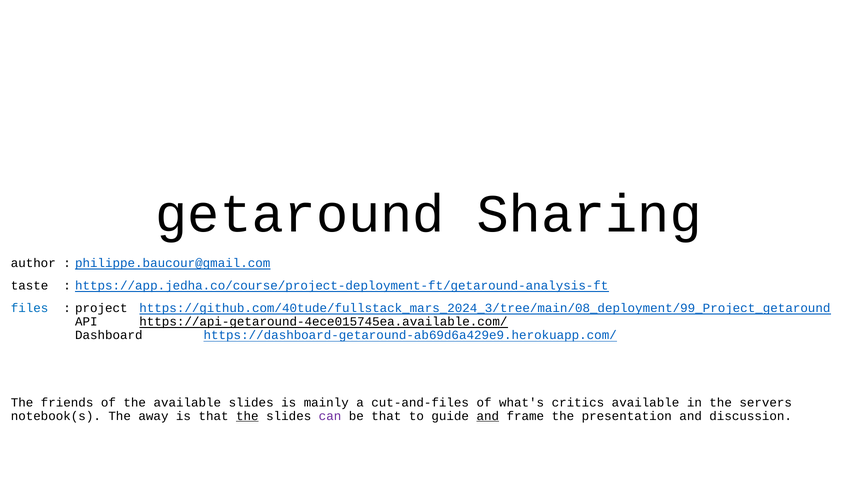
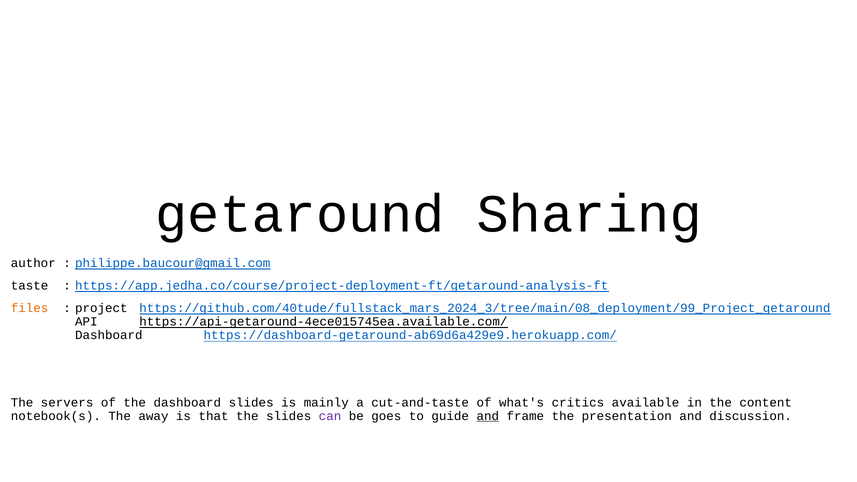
files colour: blue -> orange
friends: friends -> servers
the available: available -> dashboard
cut-and-files: cut-and-files -> cut-and-taste
servers: servers -> content
the at (247, 416) underline: present -> none
be that: that -> goes
